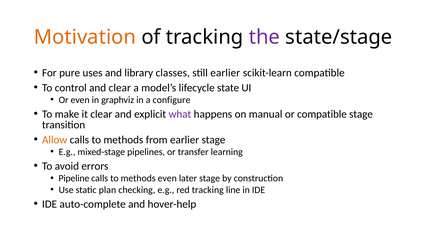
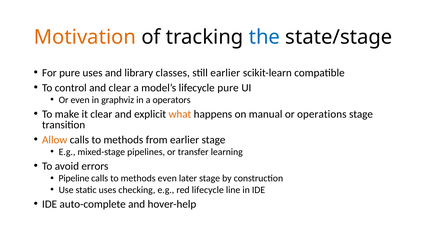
the colour: purple -> blue
lifecycle state: state -> pure
configure: configure -> operators
what colour: purple -> orange
or compatible: compatible -> operations
static plan: plan -> uses
red tracking: tracking -> lifecycle
